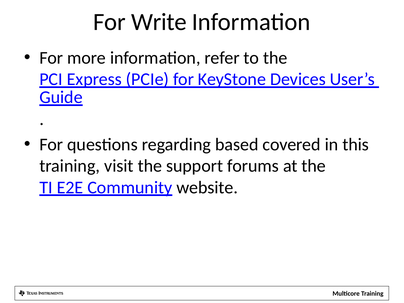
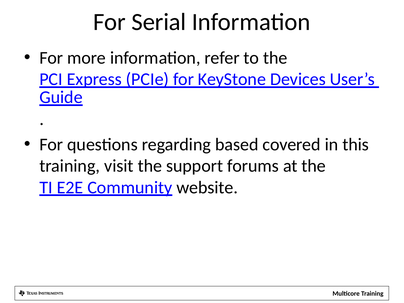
Write: Write -> Serial
